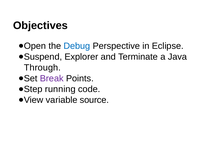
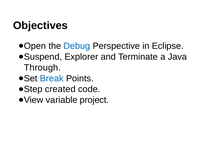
Break colour: purple -> blue
running: running -> created
source: source -> project
